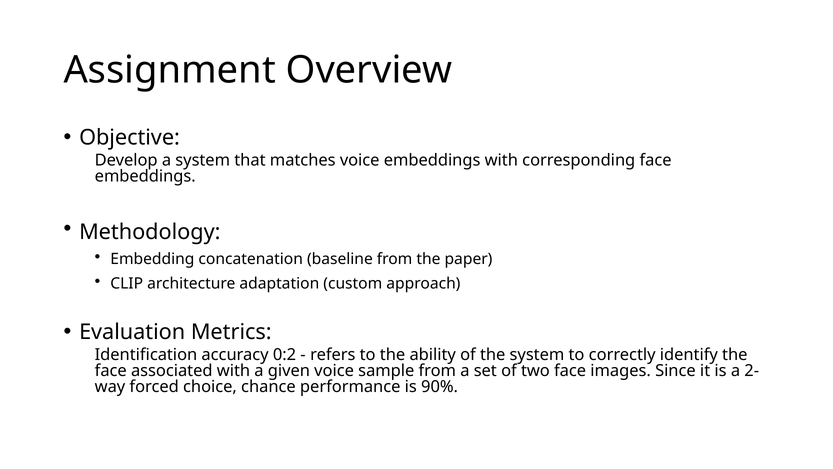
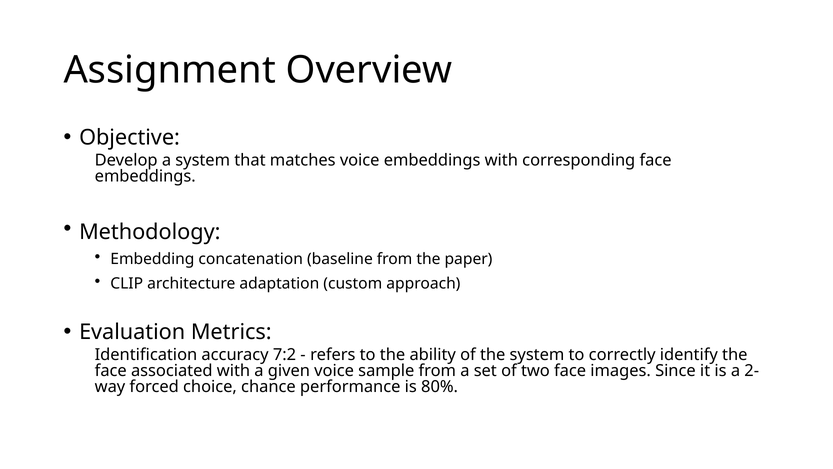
0:2: 0:2 -> 7:2
90%: 90% -> 80%
